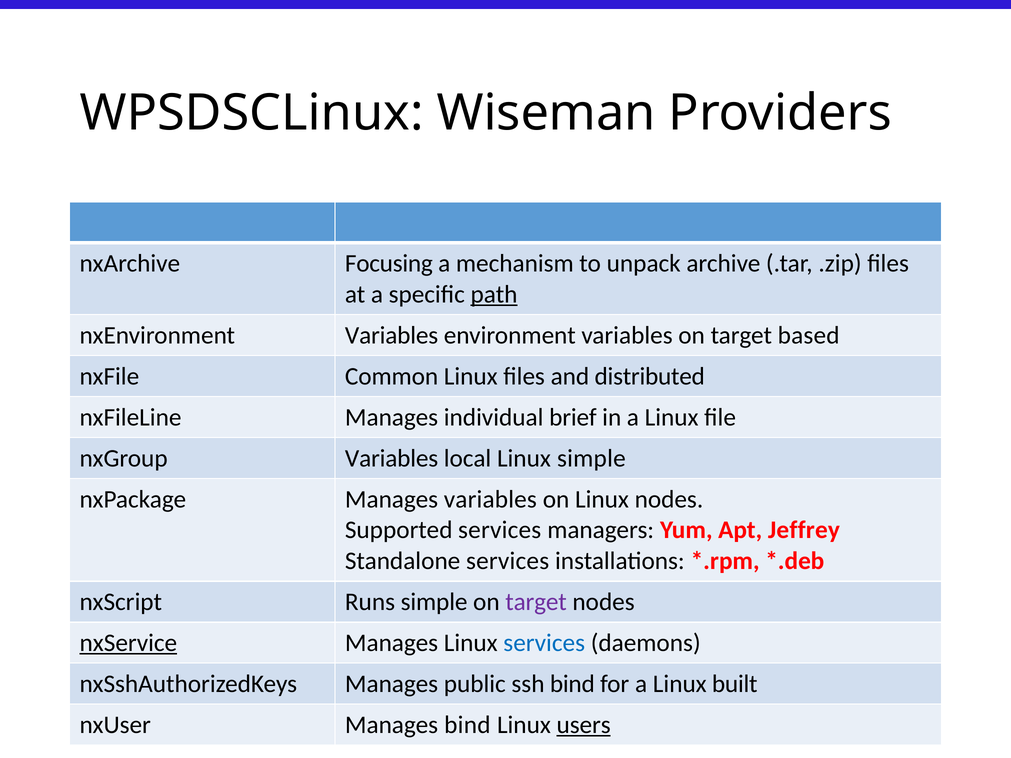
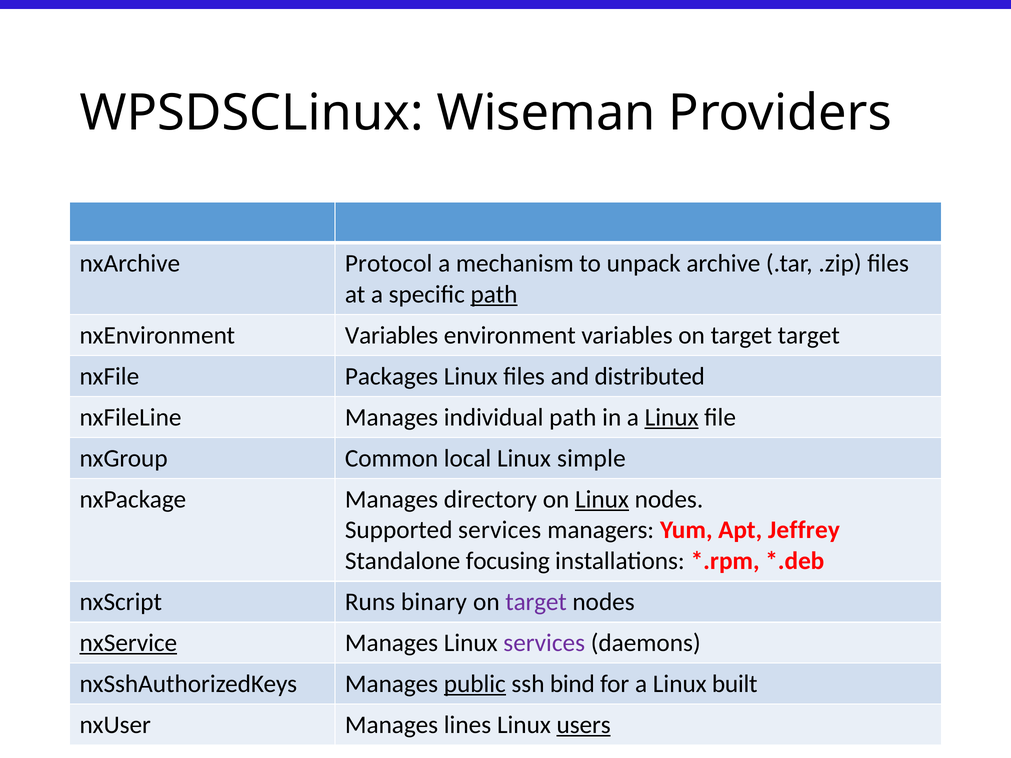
Focusing: Focusing -> Protocol
target based: based -> target
Common: Common -> Packages
individual brief: brief -> path
Linux at (672, 417) underline: none -> present
nxGroup Variables: Variables -> Common
Manages variables: variables -> directory
Linux at (602, 499) underline: none -> present
Standalone services: services -> focusing
Runs simple: simple -> binary
services at (544, 643) colour: blue -> purple
public underline: none -> present
Manages bind: bind -> lines
